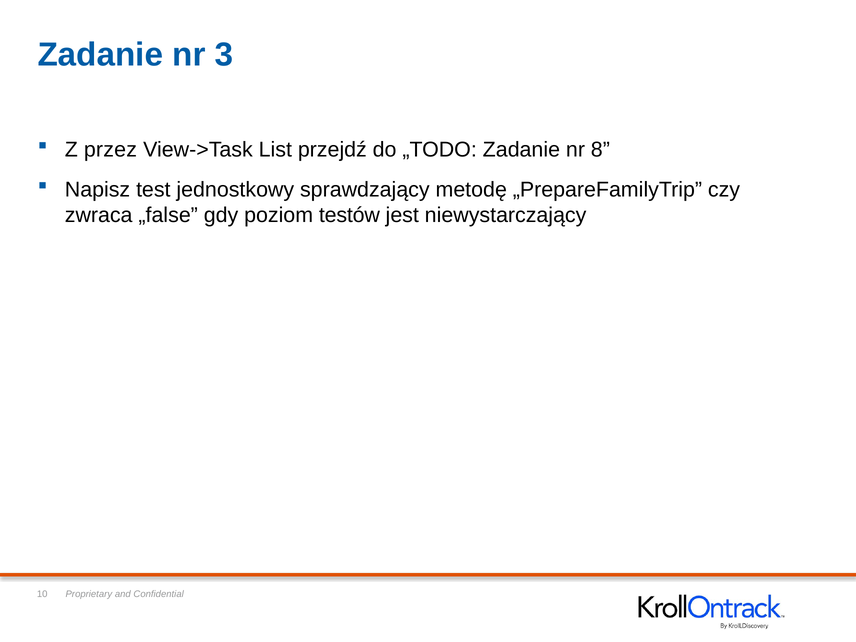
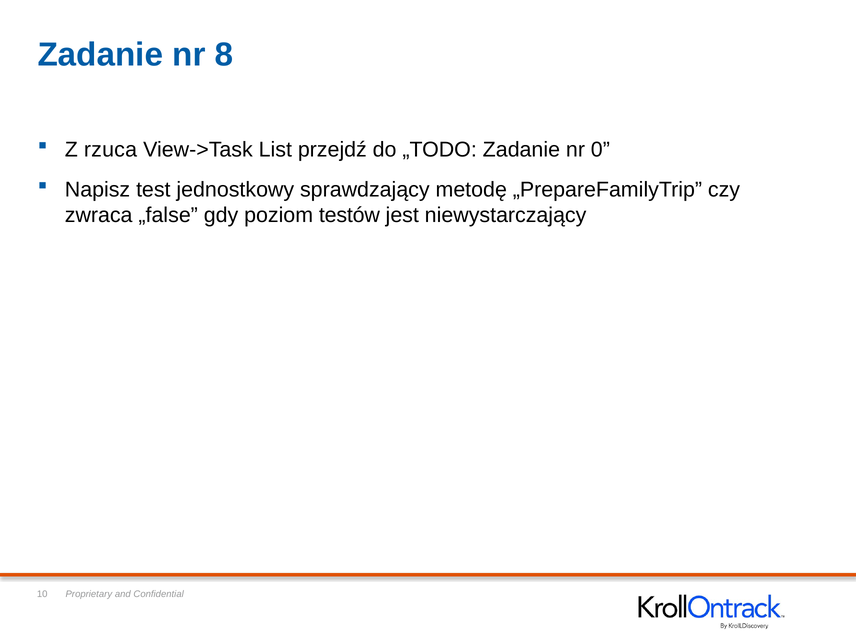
3: 3 -> 8
przez: przez -> rzuca
8: 8 -> 0
